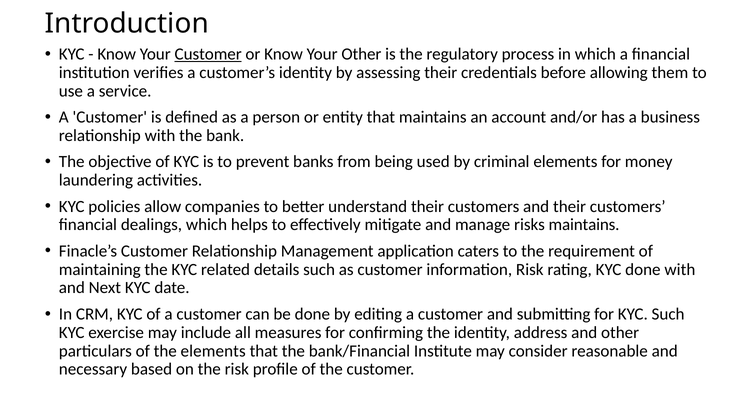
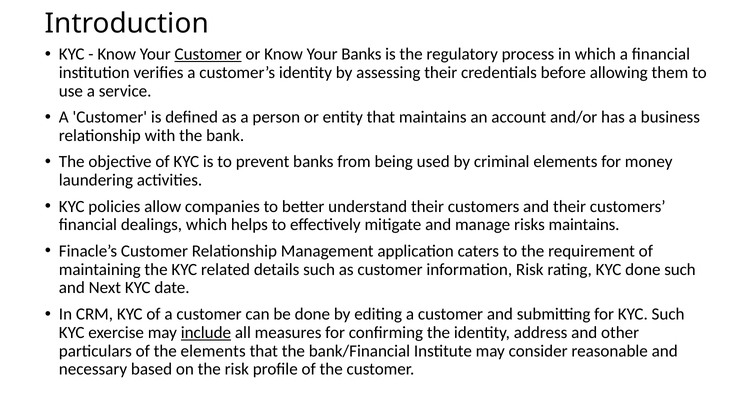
Your Other: Other -> Banks
done with: with -> such
include underline: none -> present
